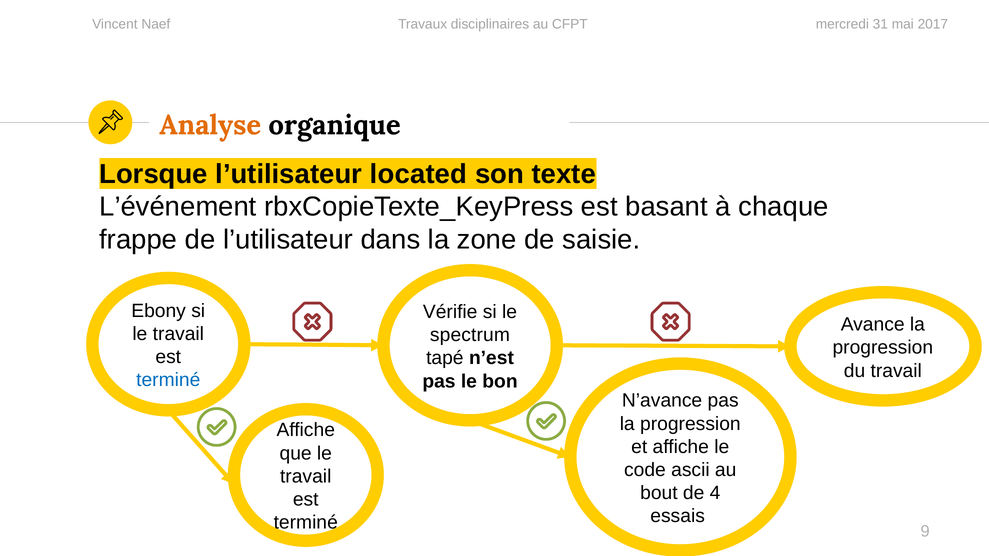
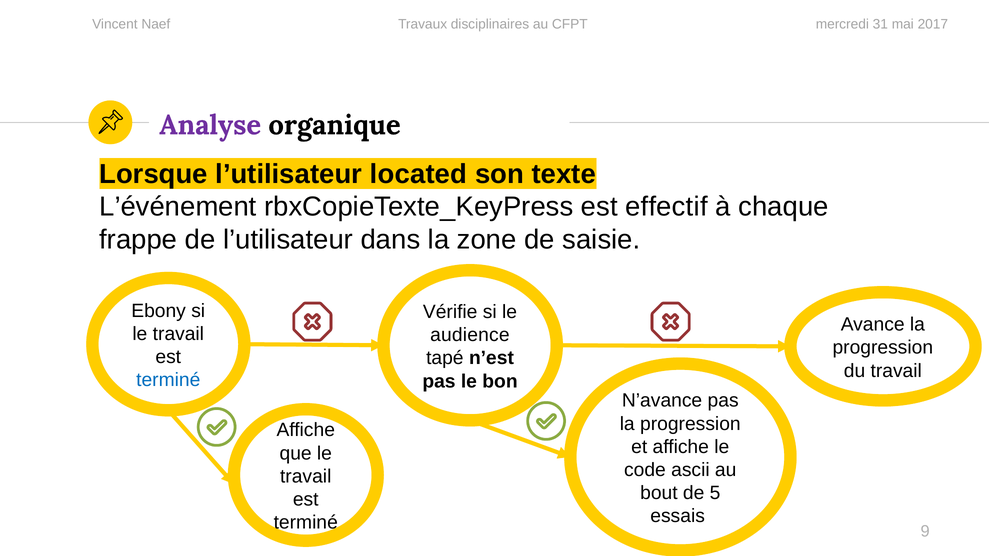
Analyse colour: orange -> purple
basant: basant -> effectif
spectrum: spectrum -> audience
4: 4 -> 5
